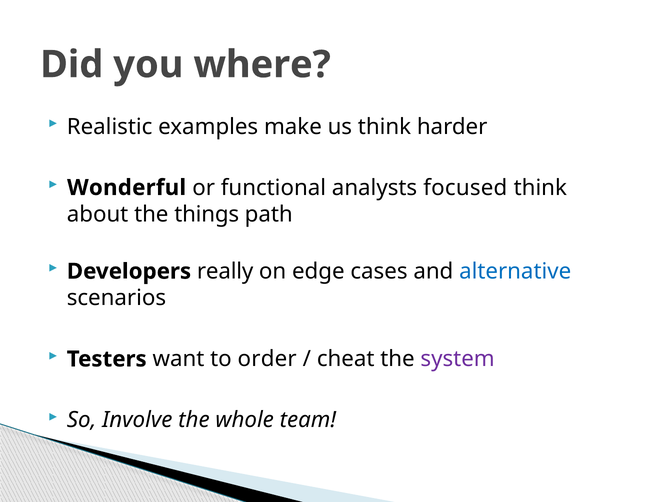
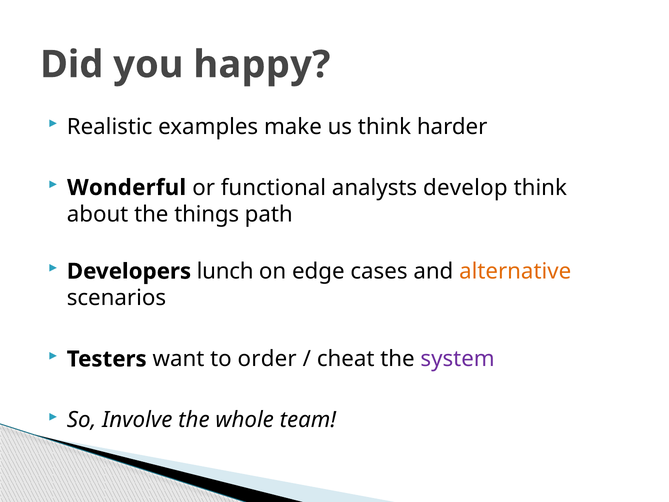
where: where -> happy
focused: focused -> develop
really: really -> lunch
alternative colour: blue -> orange
